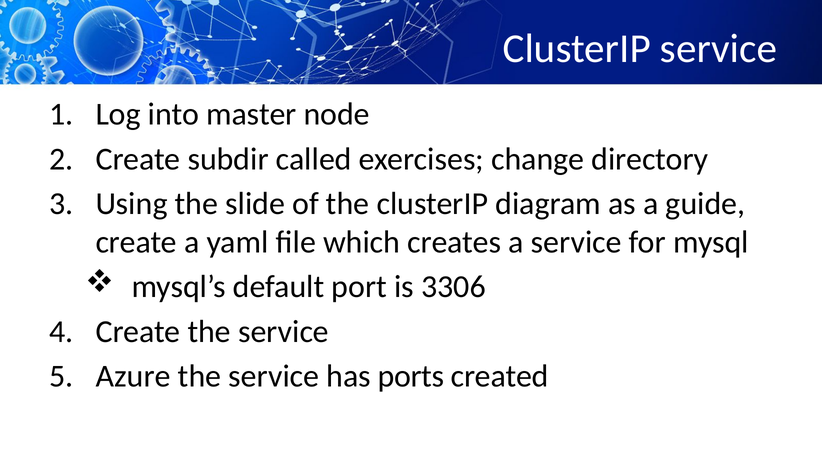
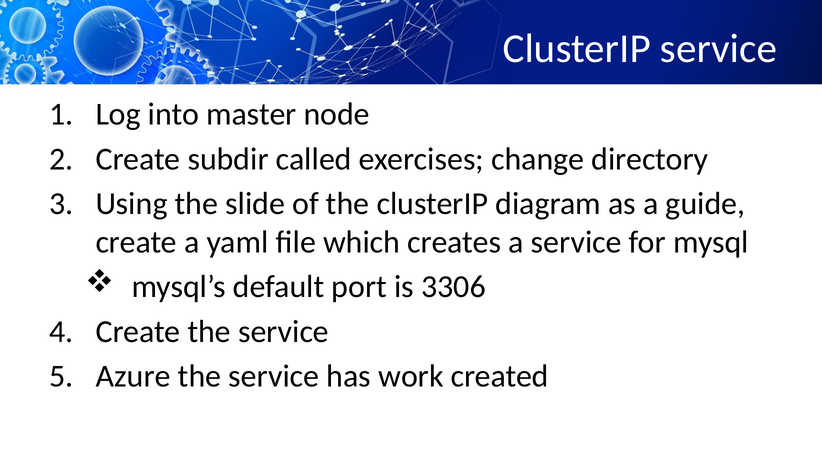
ports: ports -> work
